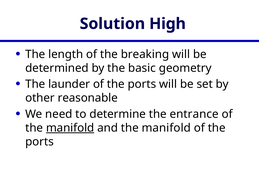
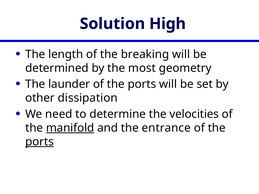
basic: basic -> most
reasonable: reasonable -> dissipation
entrance: entrance -> velocities
and the manifold: manifold -> entrance
ports at (39, 142) underline: none -> present
